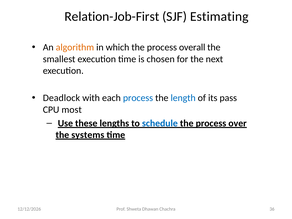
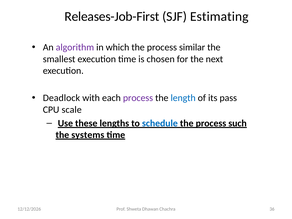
Relation-Job-First: Relation-Job-First -> Releases-Job-First
algorithm colour: orange -> purple
overall: overall -> similar
process at (138, 98) colour: blue -> purple
most: most -> scale
over: over -> such
